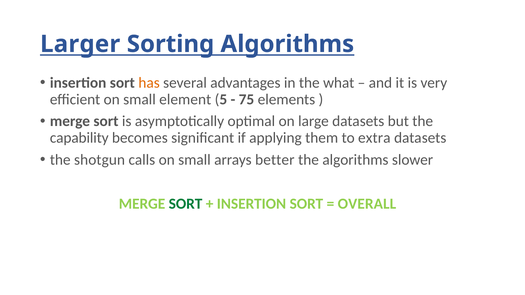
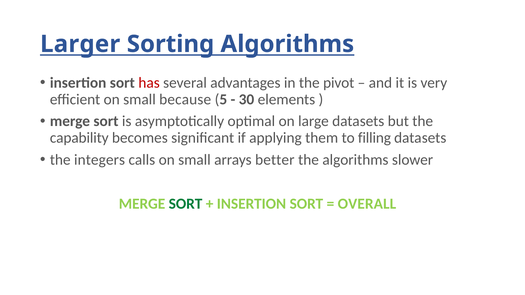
has colour: orange -> red
what: what -> pivot
element: element -> because
75: 75 -> 30
extra: extra -> filling
shotgun: shotgun -> integers
